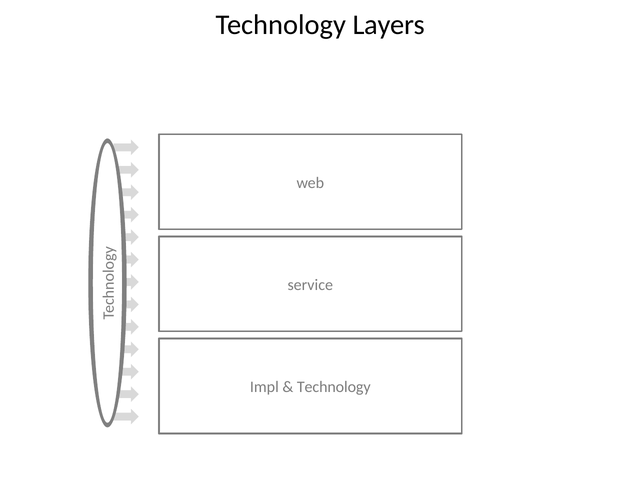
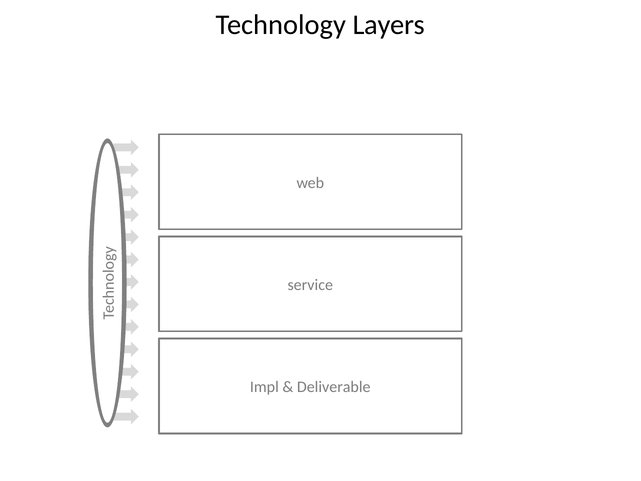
Technology at (334, 387): Technology -> Deliverable
